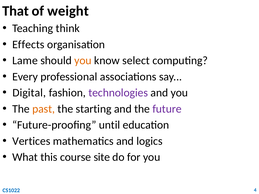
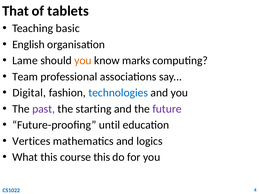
weight: weight -> tablets
think: think -> basic
Effects: Effects -> English
select: select -> marks
Every: Every -> Team
technologies colour: purple -> blue
past colour: orange -> purple
course site: site -> this
